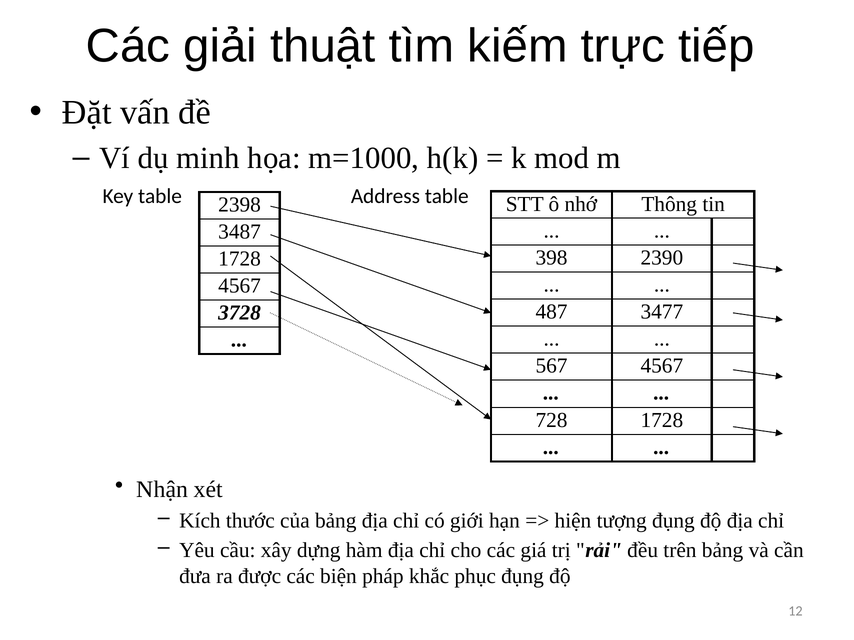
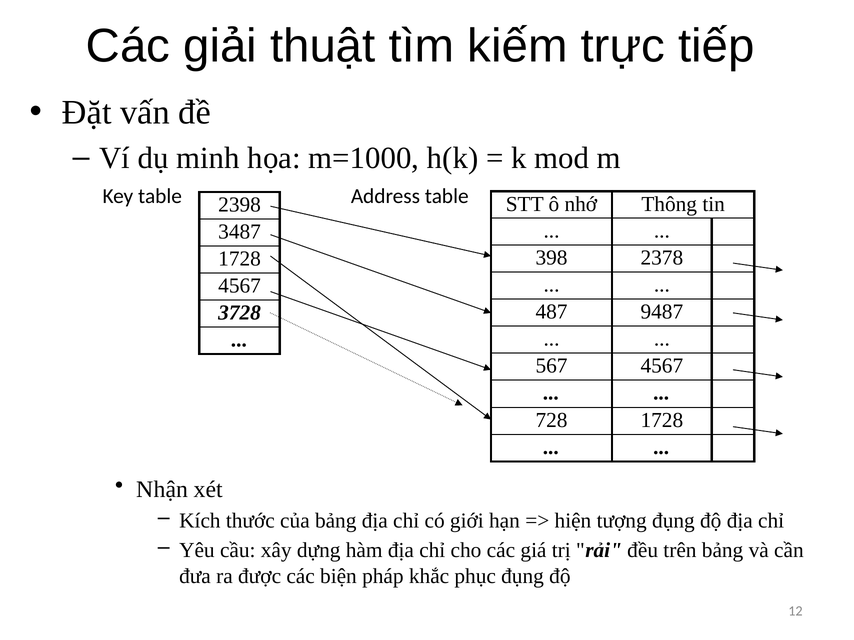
2390: 2390 -> 2378
3477: 3477 -> 9487
